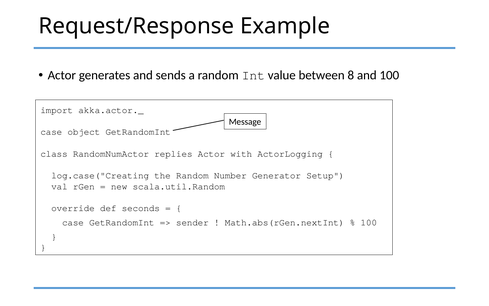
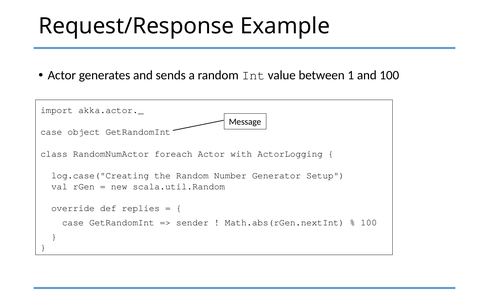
8: 8 -> 1
replies: replies -> foreach
seconds: seconds -> replies
